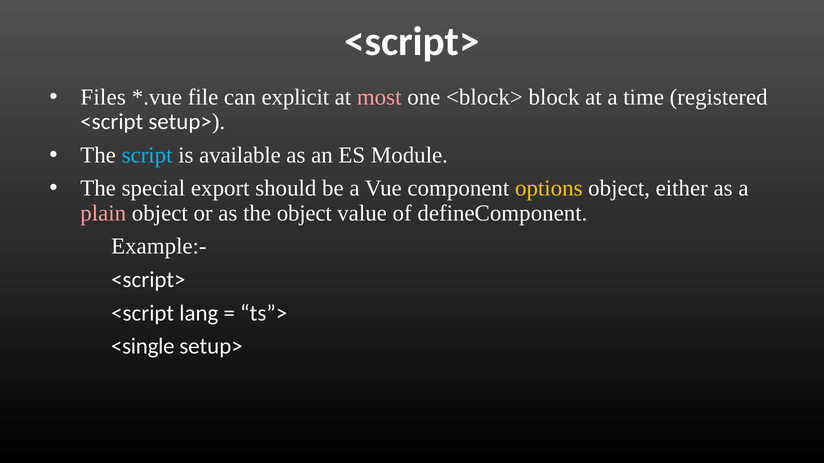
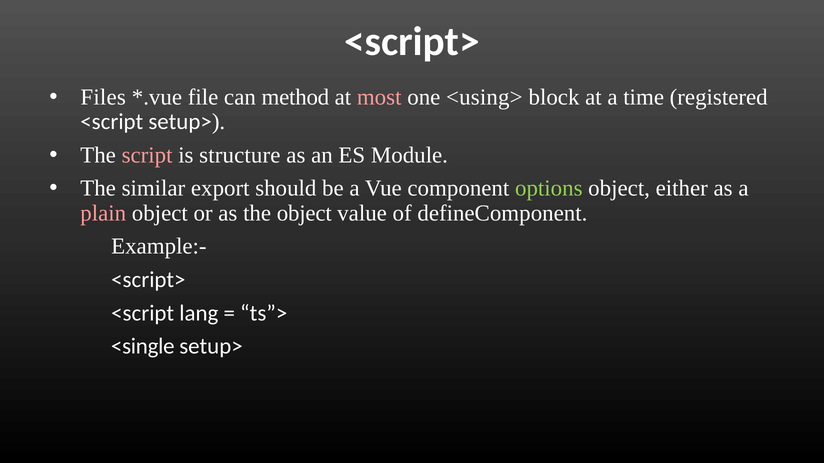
explicit: explicit -> method
<block>: <block> -> <using>
script colour: light blue -> pink
available: available -> structure
special: special -> similar
options colour: yellow -> light green
